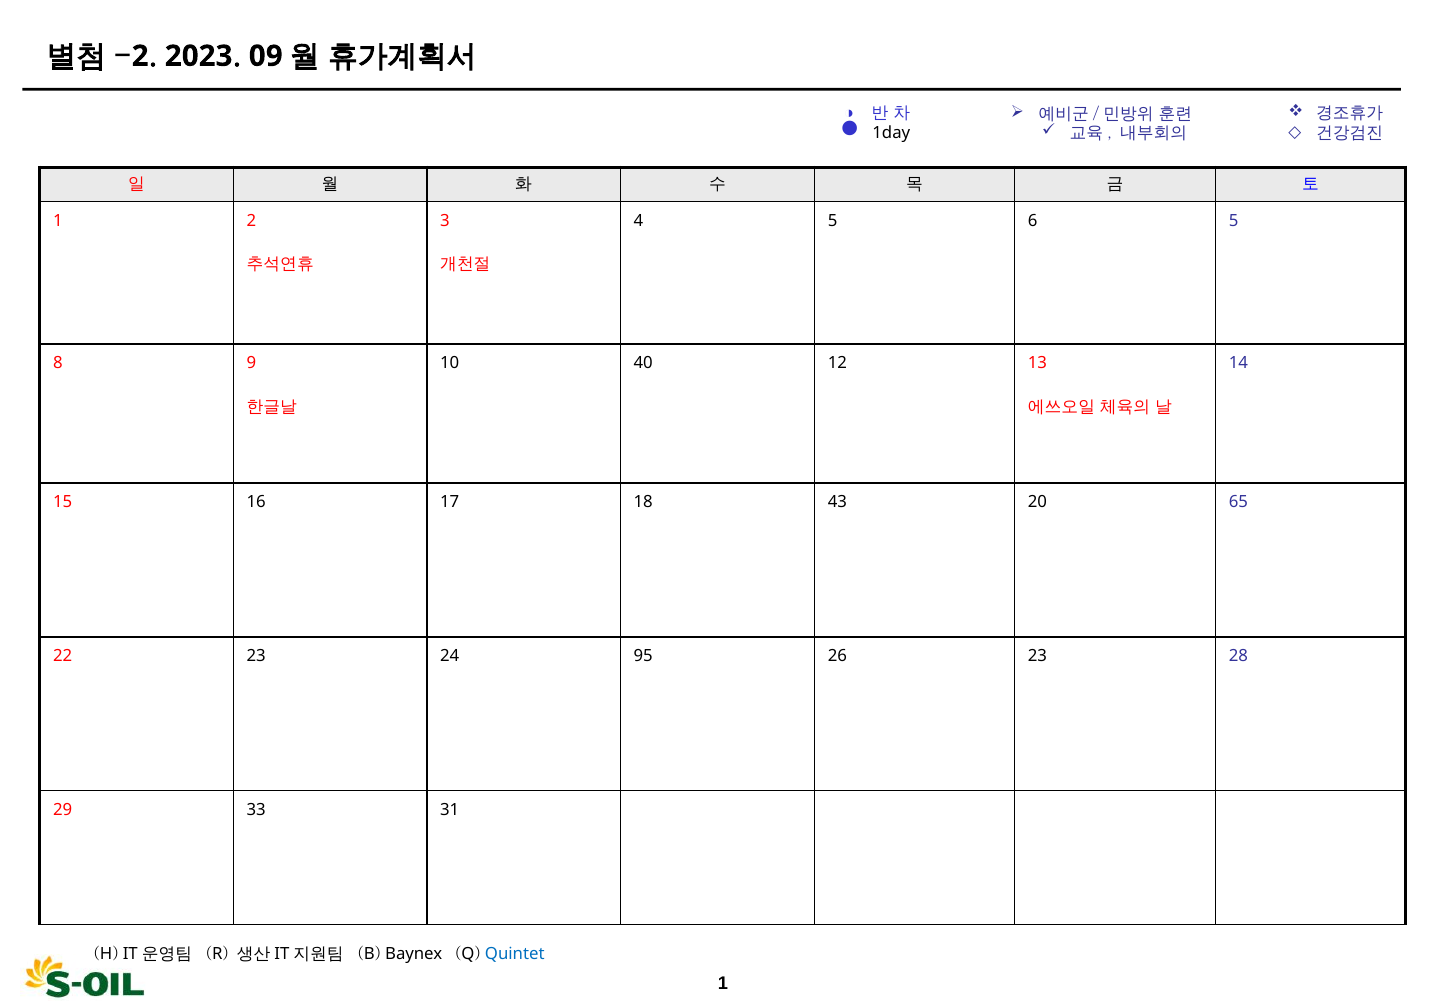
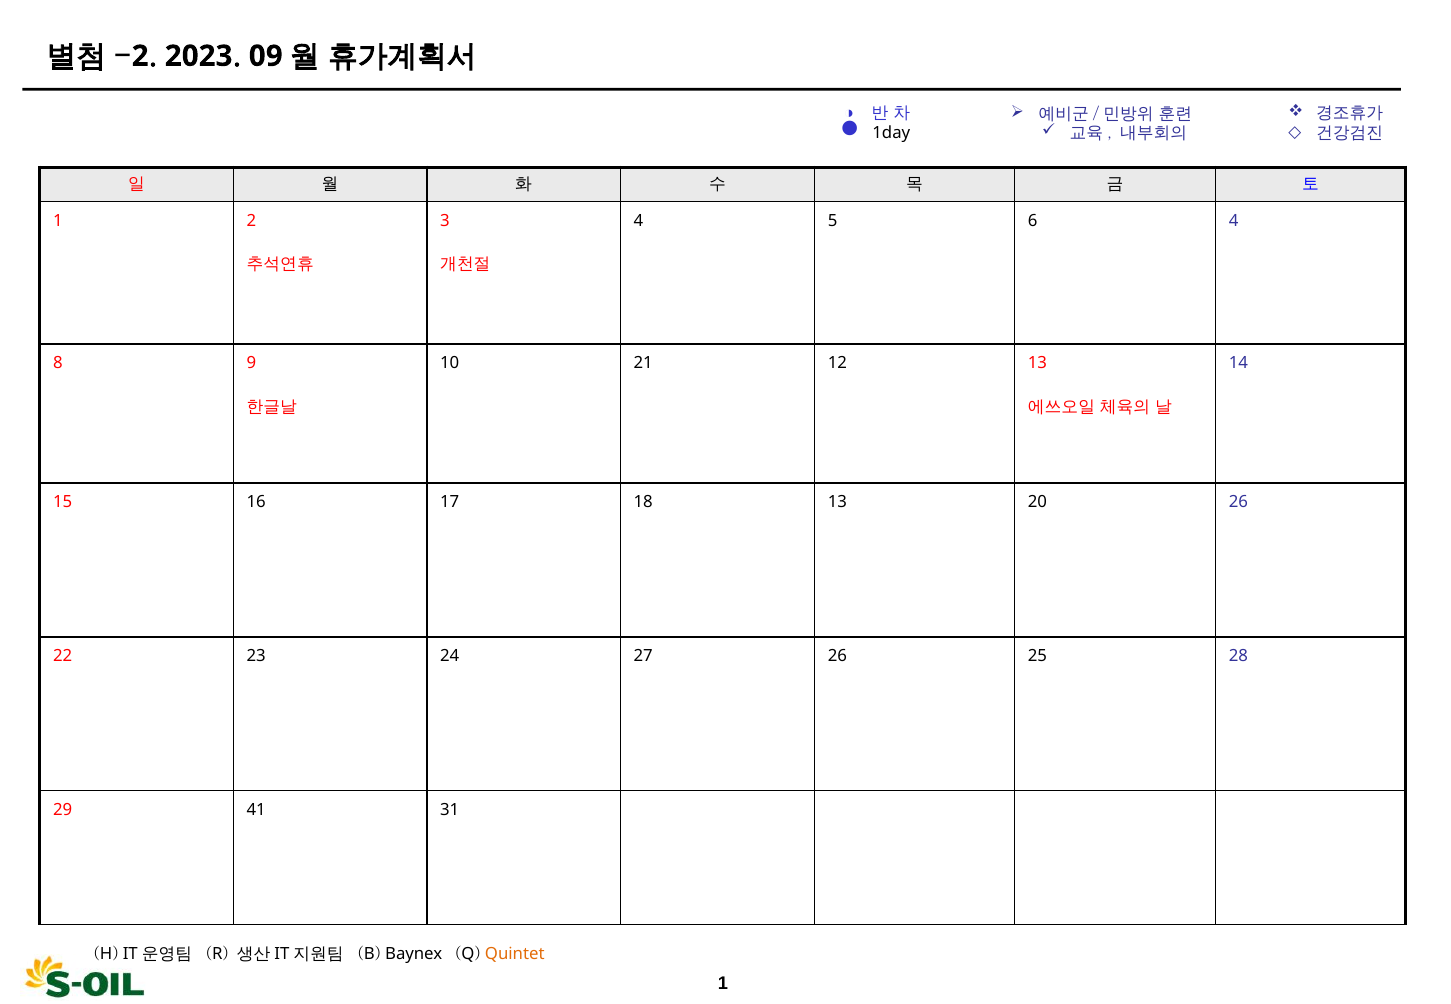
6 5: 5 -> 4
40: 40 -> 21
18 43: 43 -> 13
20 65: 65 -> 26
95: 95 -> 27
26 23: 23 -> 25
33: 33 -> 41
Quintet colour: blue -> orange
